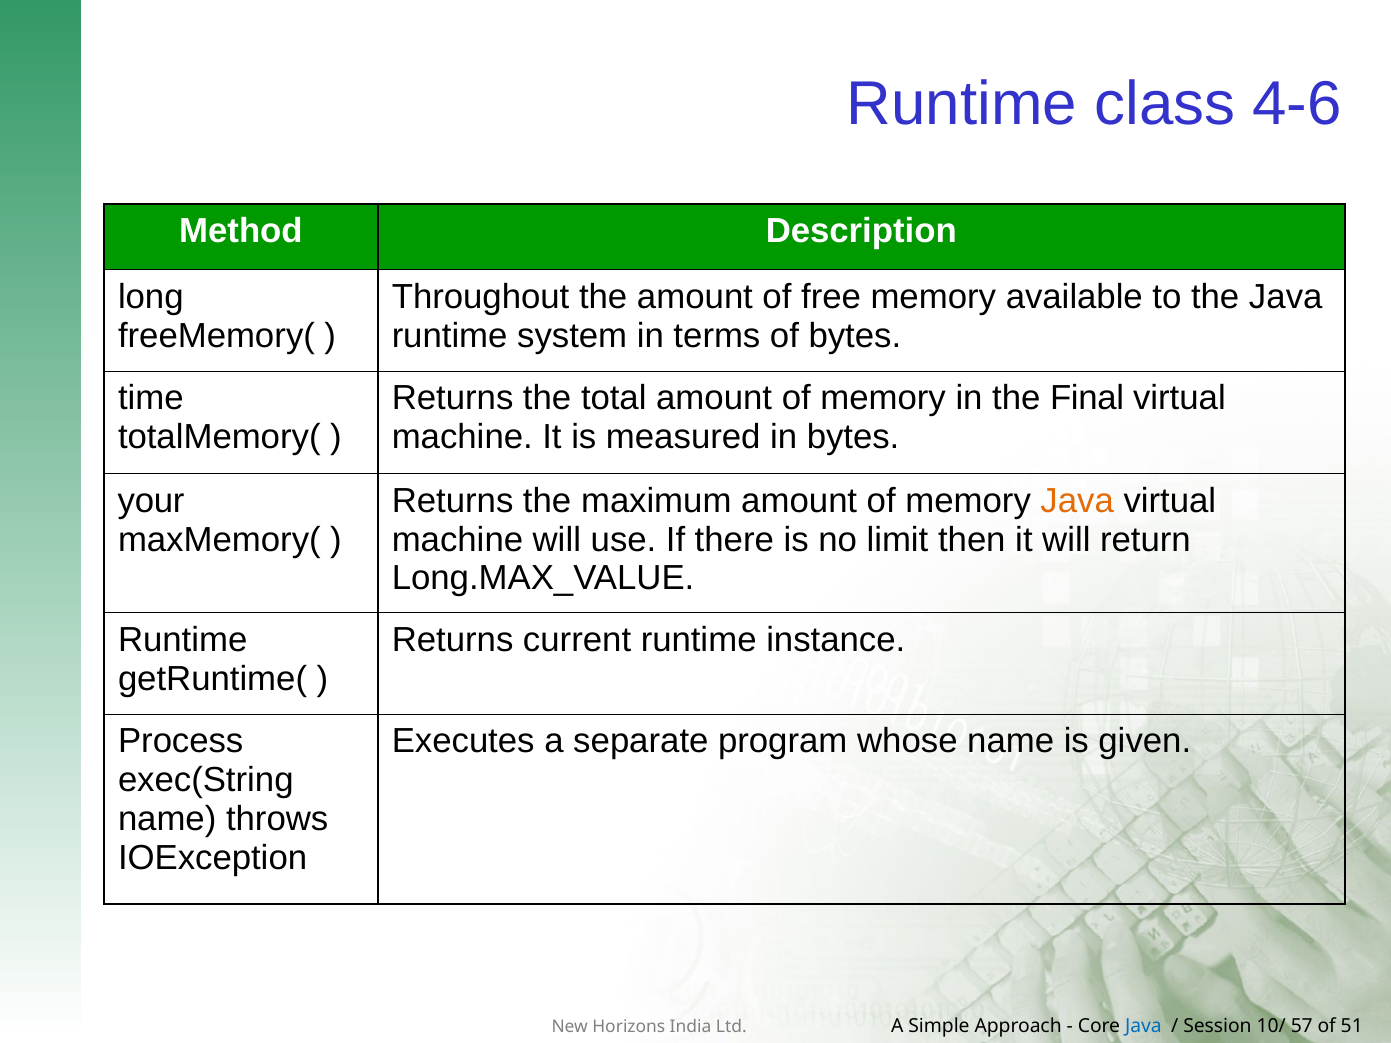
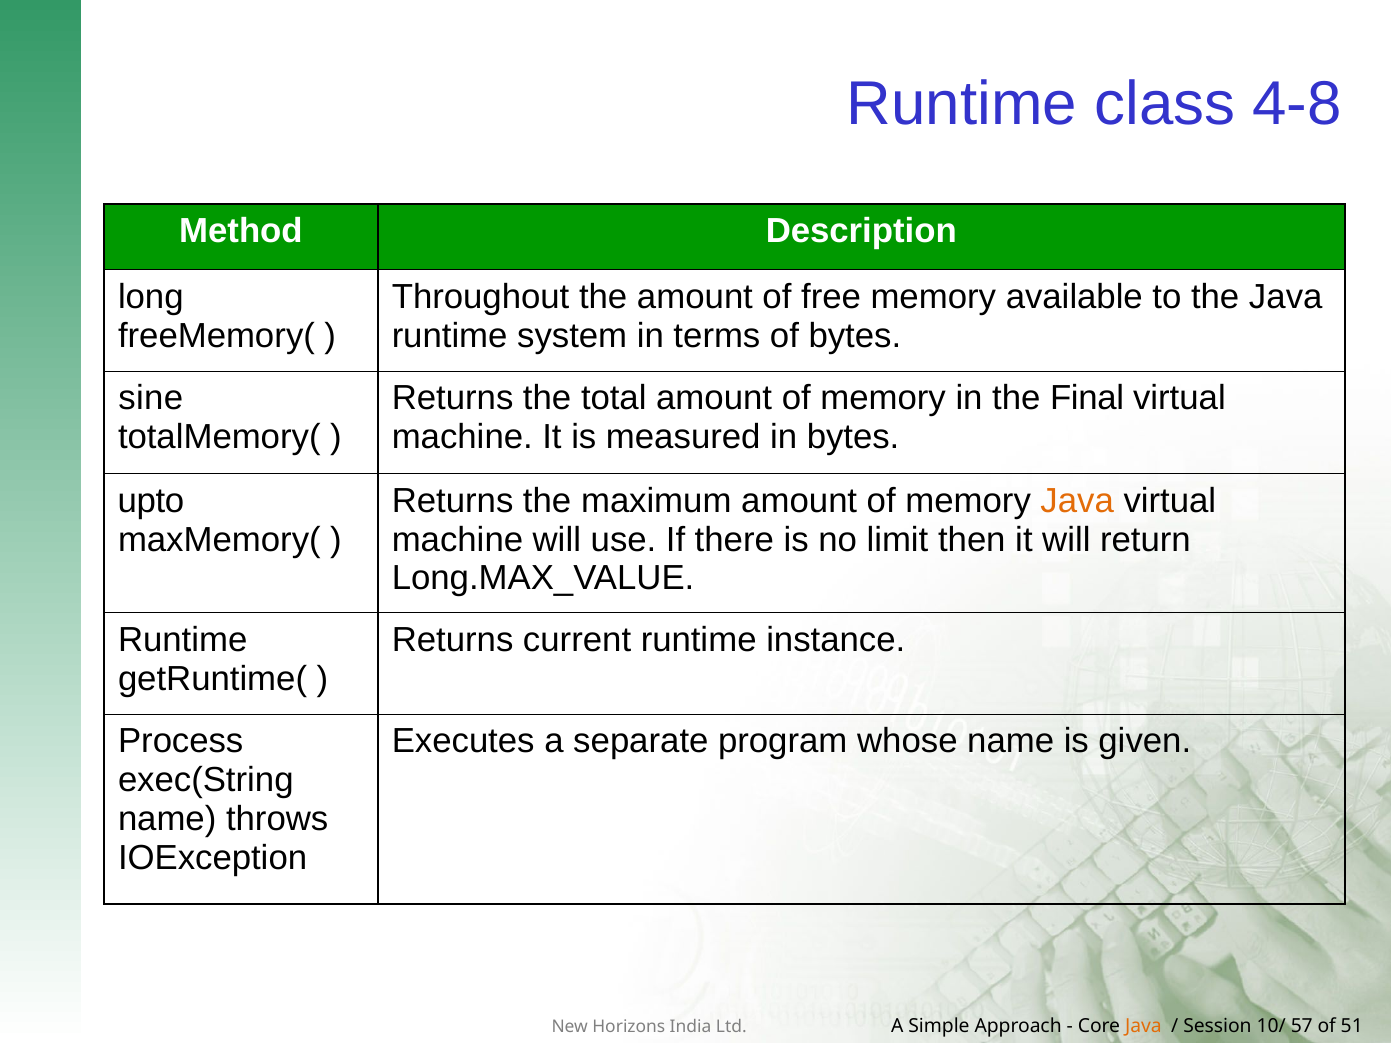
4-6: 4-6 -> 4-8
time: time -> sine
your: your -> upto
Java at (1143, 1027) colour: blue -> orange
